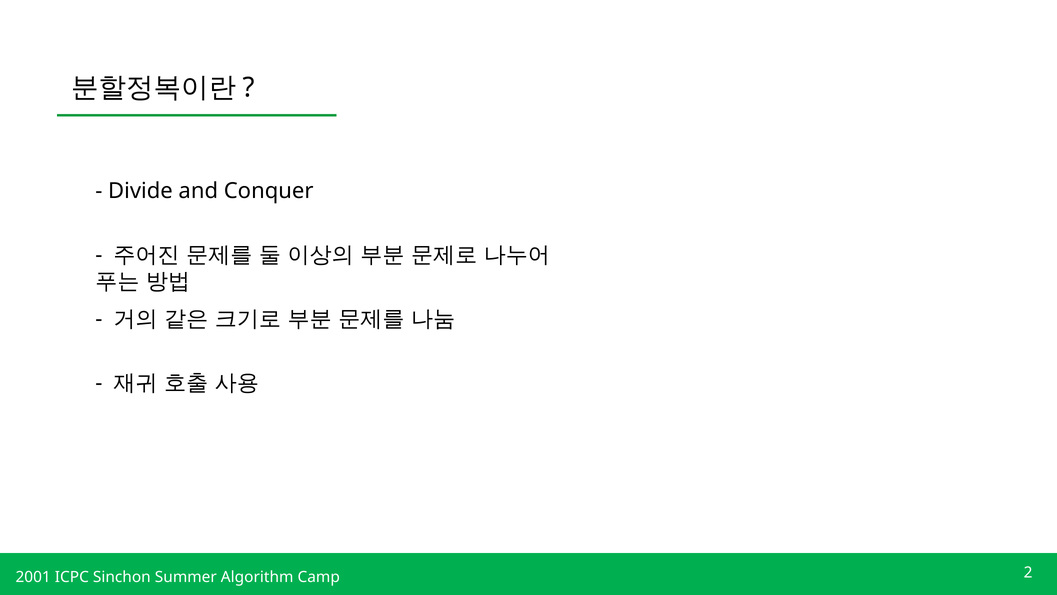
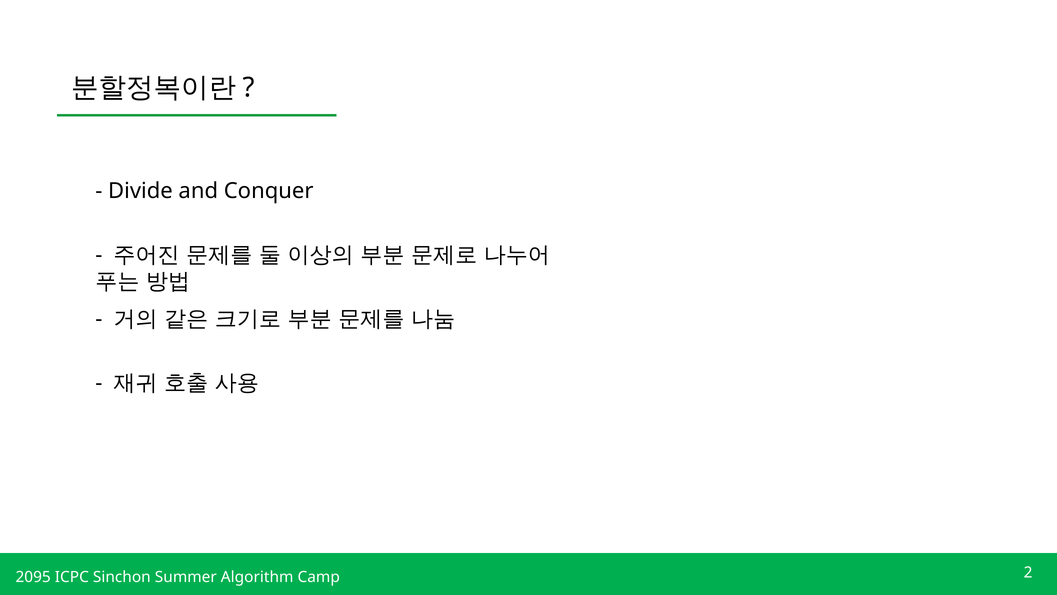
2001: 2001 -> 2095
